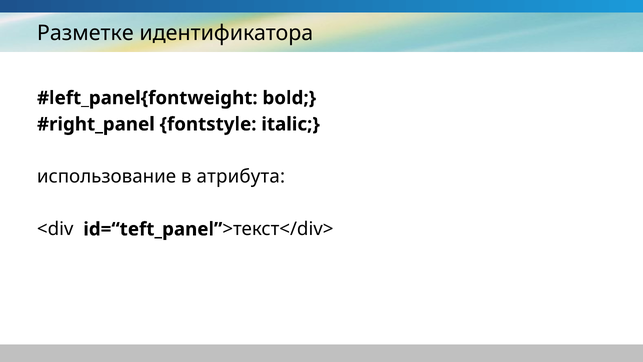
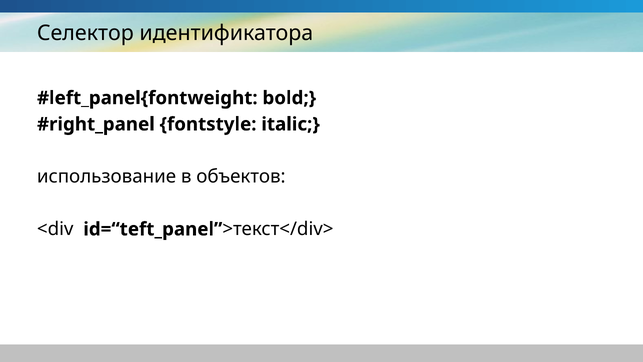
Разметке: Разметке -> Cелектор
атрибута: атрибута -> объектов
